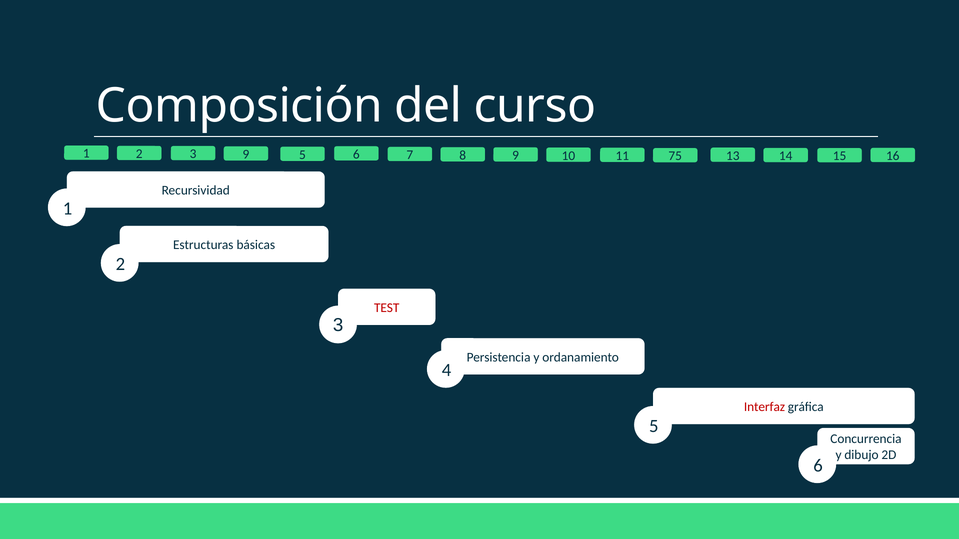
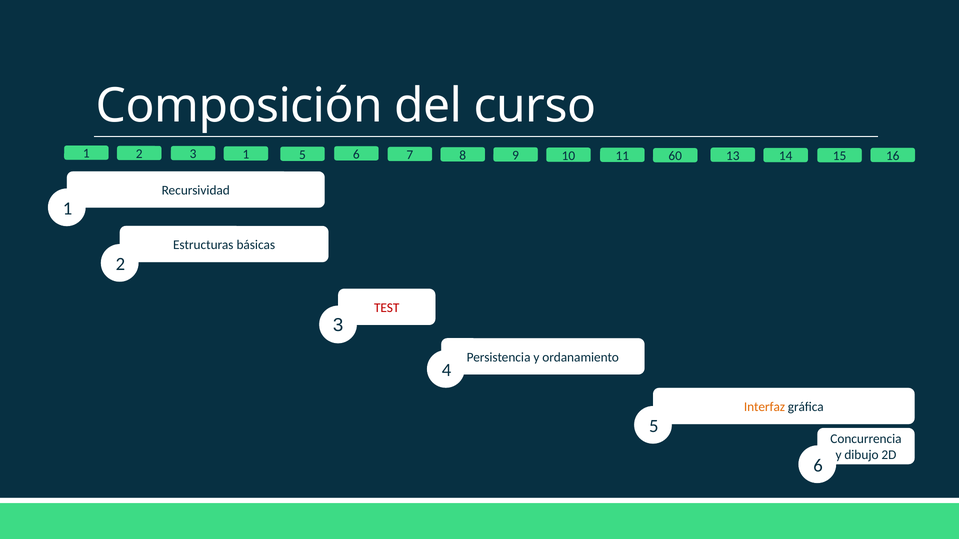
3 9: 9 -> 1
75: 75 -> 60
Interfaz colour: red -> orange
